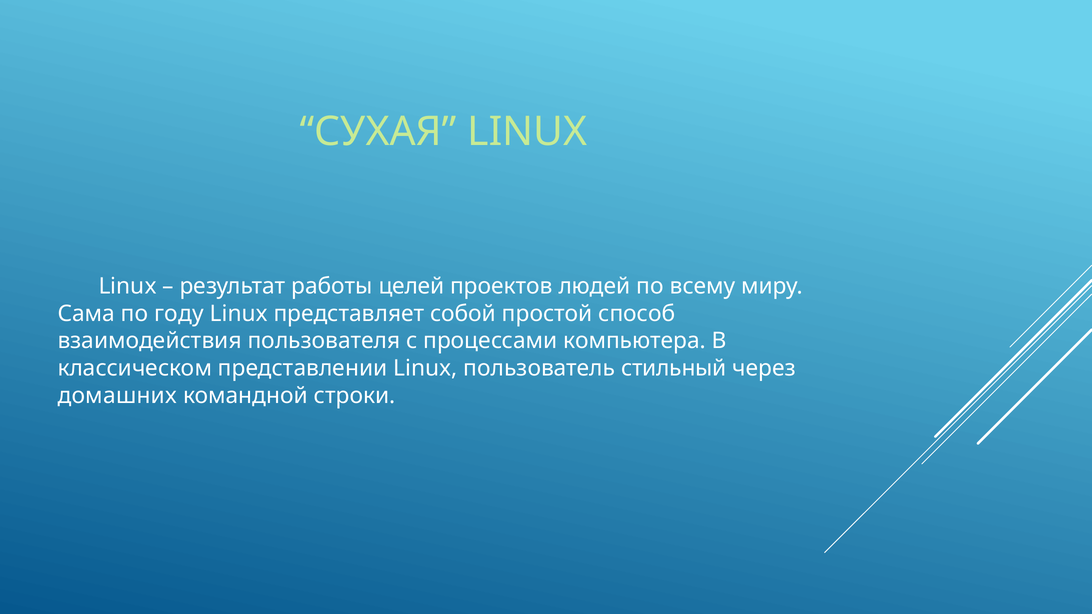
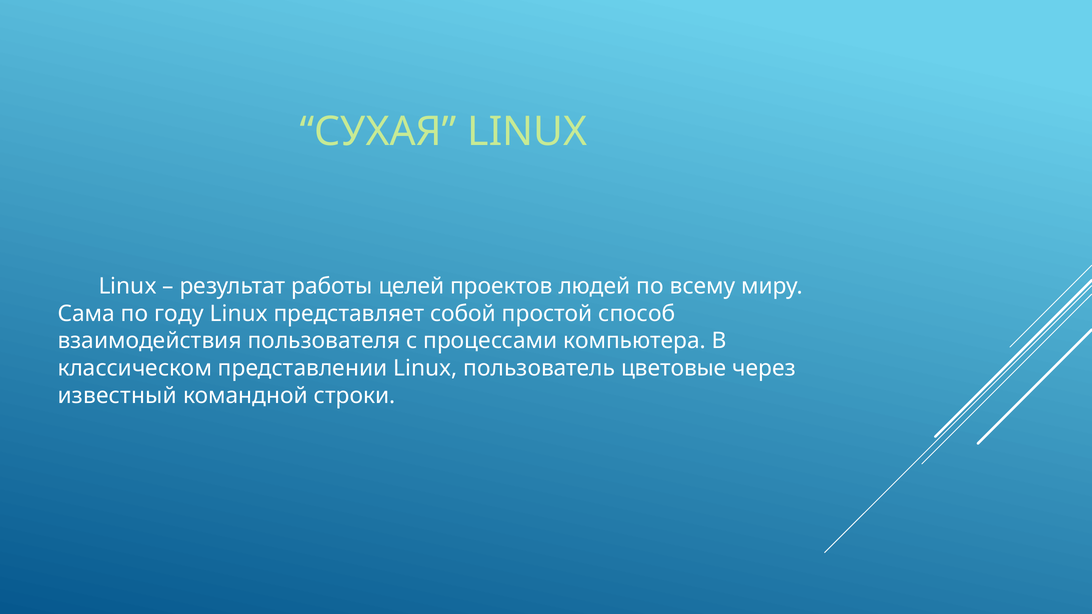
стильный: стильный -> цветовые
домашних: домашних -> известный
